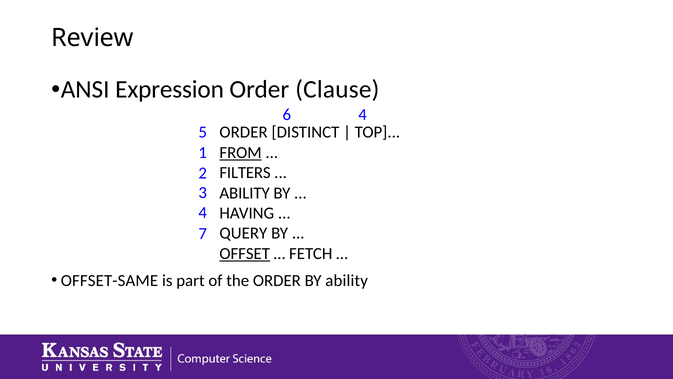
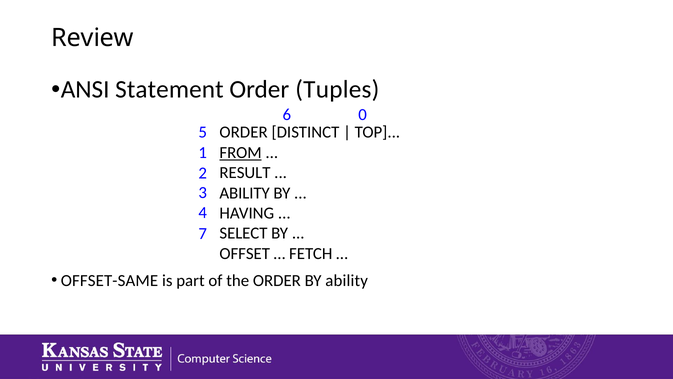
Expression: Expression -> Statement
Clause: Clause -> Tuples
6 4: 4 -> 0
FILTERS: FILTERS -> RESULT
QUERY: QUERY -> SELECT
OFFSET underline: present -> none
